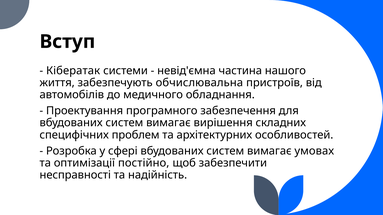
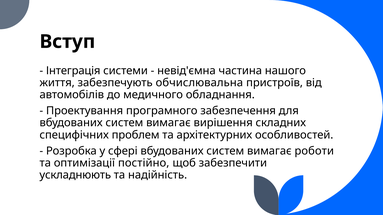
Кібератак: Кібератак -> Інтеграція
умовах: умовах -> роботи
несправності: несправності -> ускладнюють
